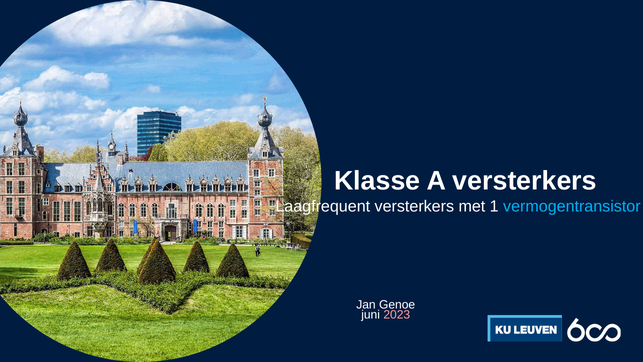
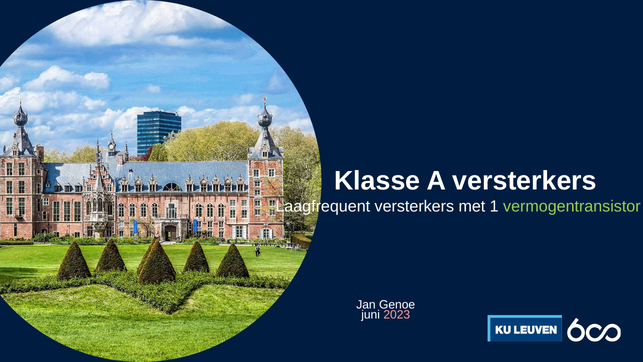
vermogentransistor colour: light blue -> light green
